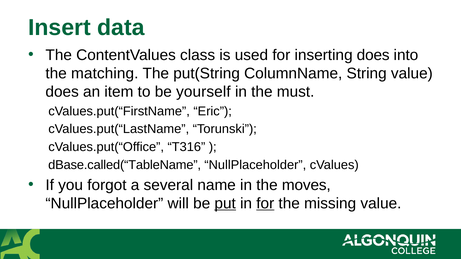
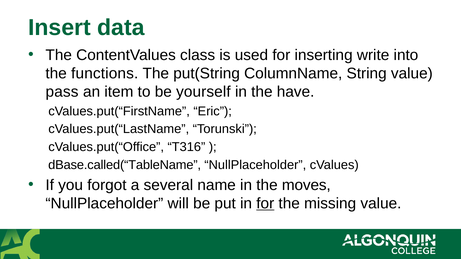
inserting does: does -> write
matching: matching -> functions
does at (62, 92): does -> pass
must: must -> have
put underline: present -> none
